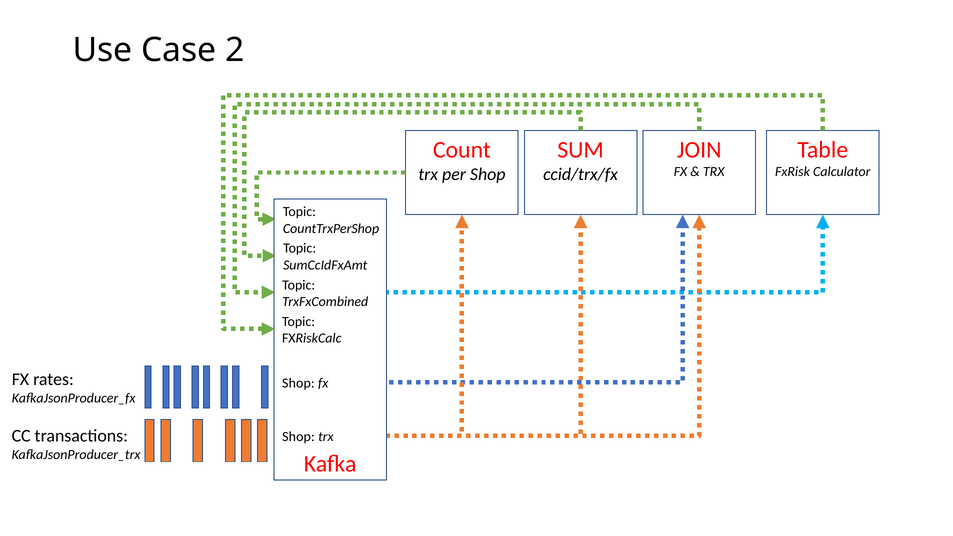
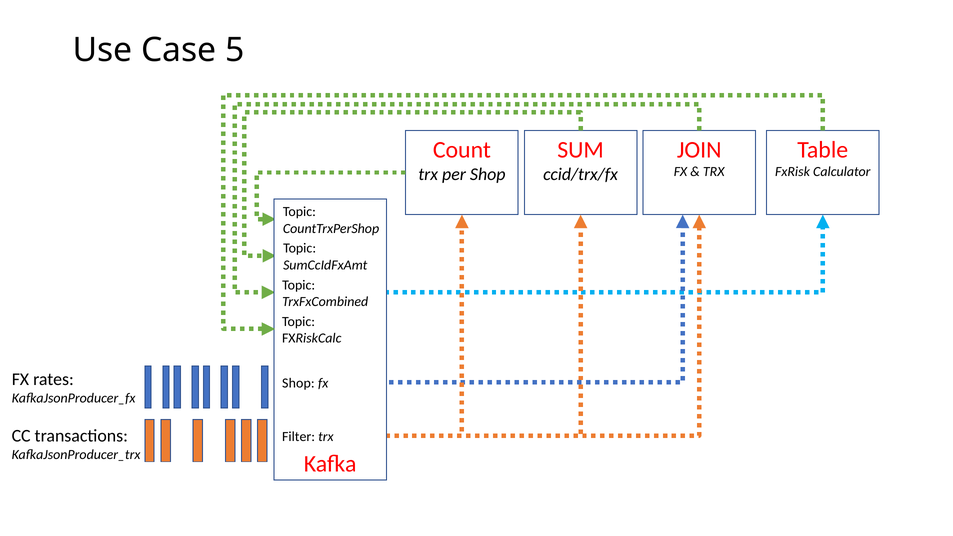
2: 2 -> 5
Shop at (298, 437): Shop -> Filter
